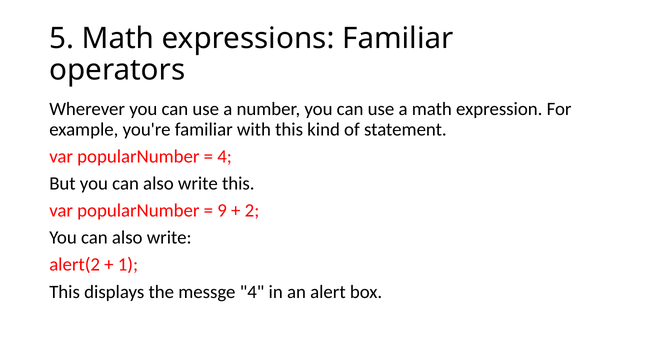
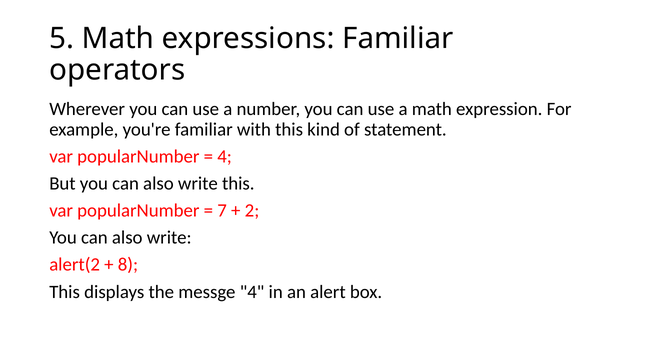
9: 9 -> 7
1: 1 -> 8
